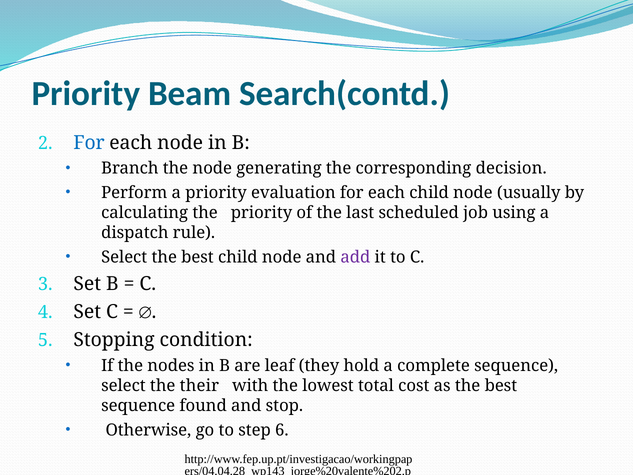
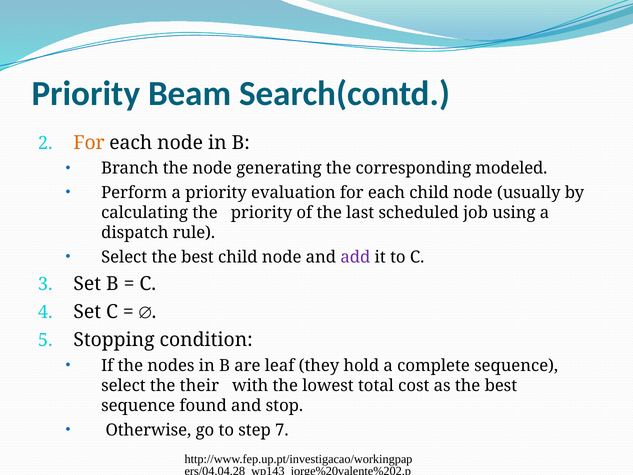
For at (89, 143) colour: blue -> orange
decision: decision -> modeled
6: 6 -> 7
